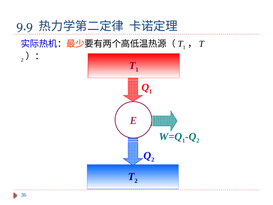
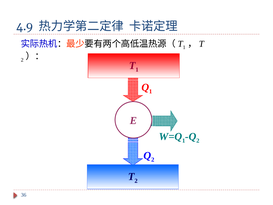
9.9: 9.9 -> 4.9
